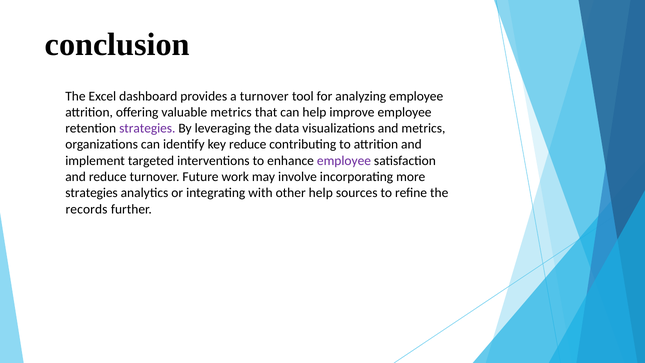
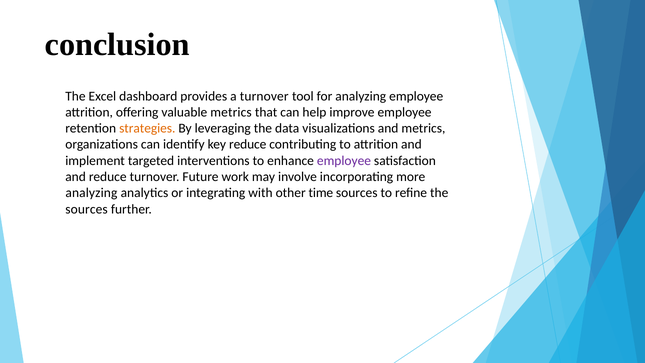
strategies at (147, 128) colour: purple -> orange
strategies at (92, 193): strategies -> analyzing
other help: help -> time
records at (87, 209): records -> sources
